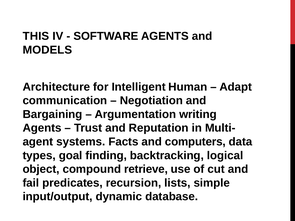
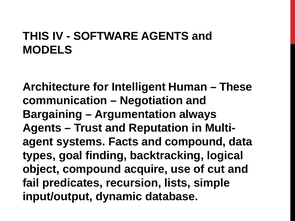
Adapt: Adapt -> These
writing: writing -> always
and computers: computers -> compound
retrieve: retrieve -> acquire
